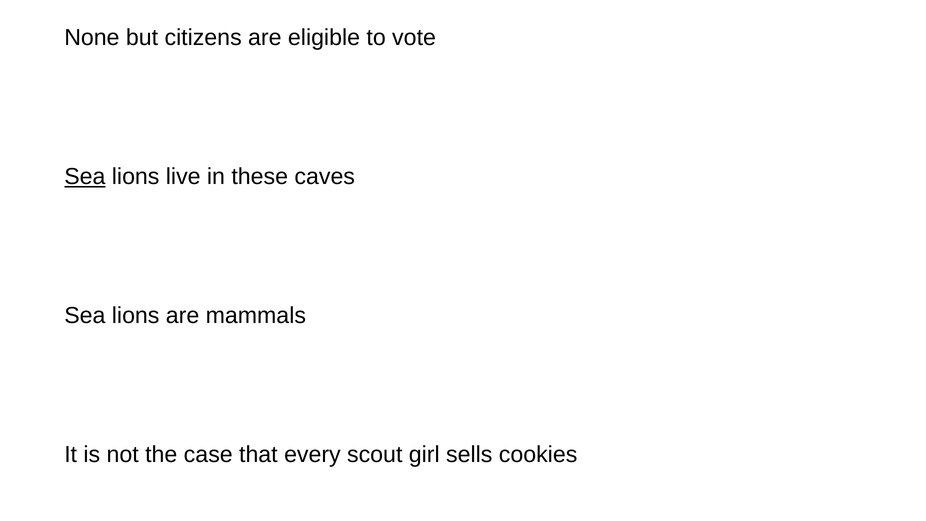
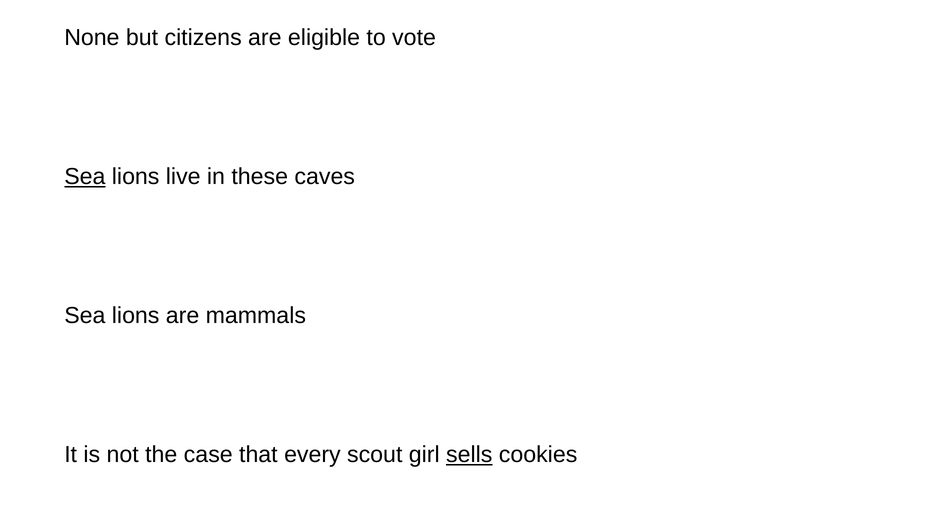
sells underline: none -> present
